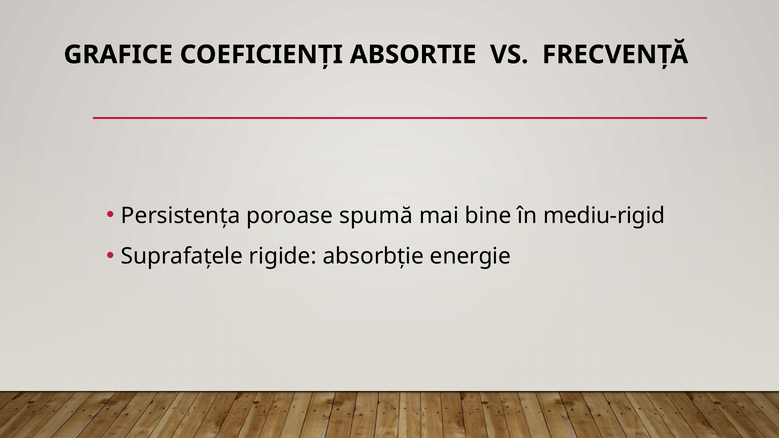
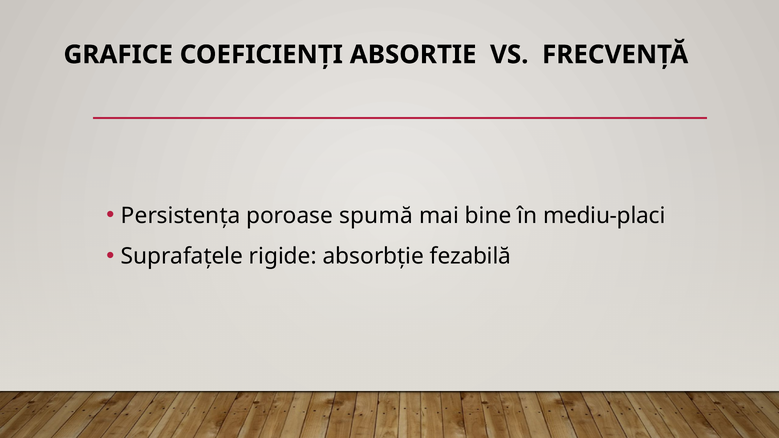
mediu-rigid: mediu-rigid -> mediu-placi
energie: energie -> fezabilă
